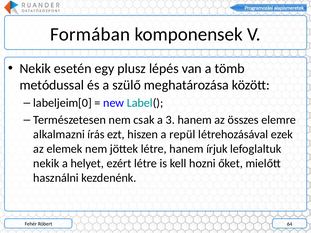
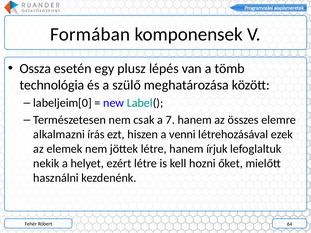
Nekik at (35, 69): Nekik -> Ossza
metódussal: metódussal -> technológia
3: 3 -> 7
repül: repül -> venni
